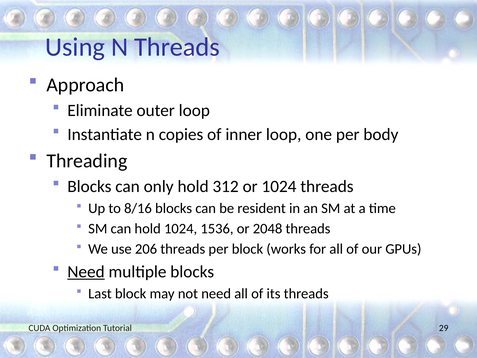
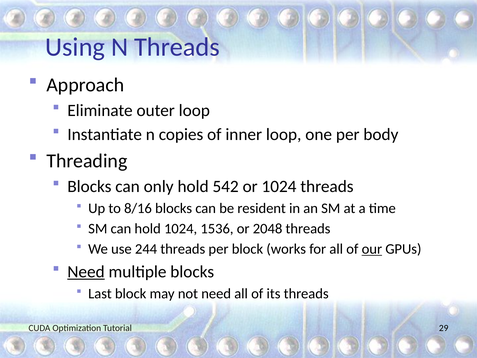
312: 312 -> 542
206: 206 -> 244
our underline: none -> present
